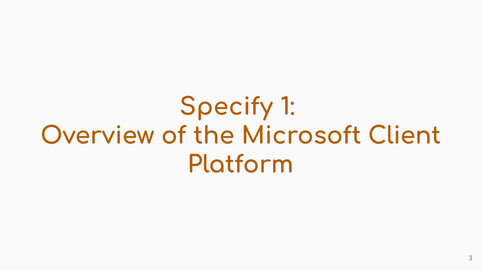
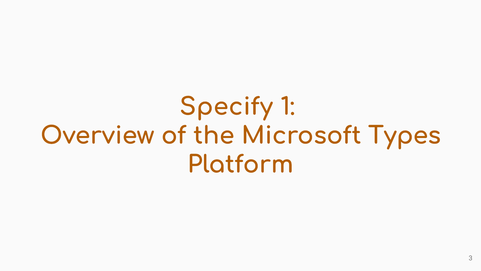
Client: Client -> Types
